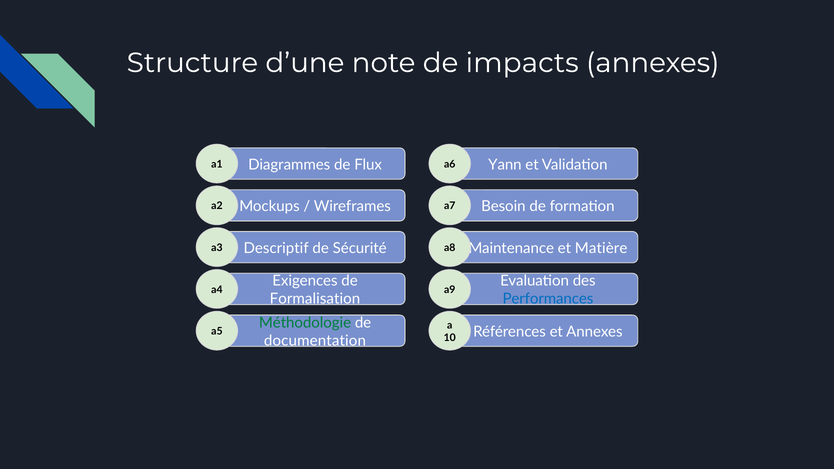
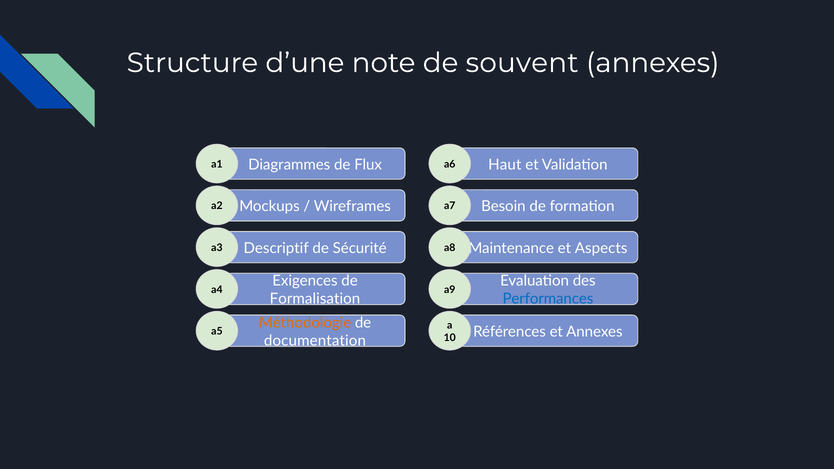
impacts: impacts -> souvent
Yann: Yann -> Haut
Matière: Matière -> Aspects
Méthodologie colour: green -> orange
